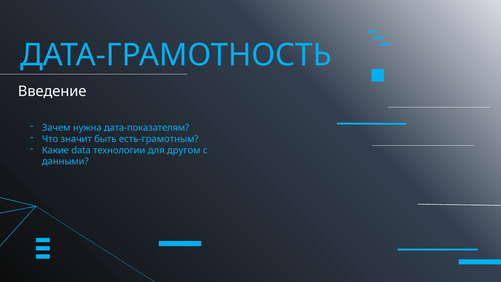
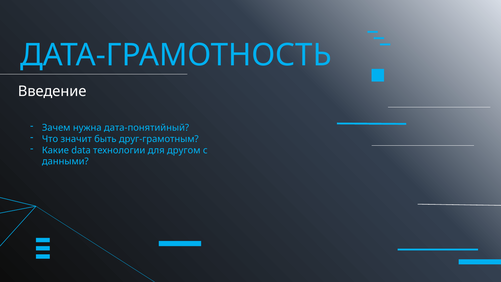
дата-показателям: дата-показателям -> дата-понятийный
есть-грамотным: есть-грамотным -> друг-грамотным
